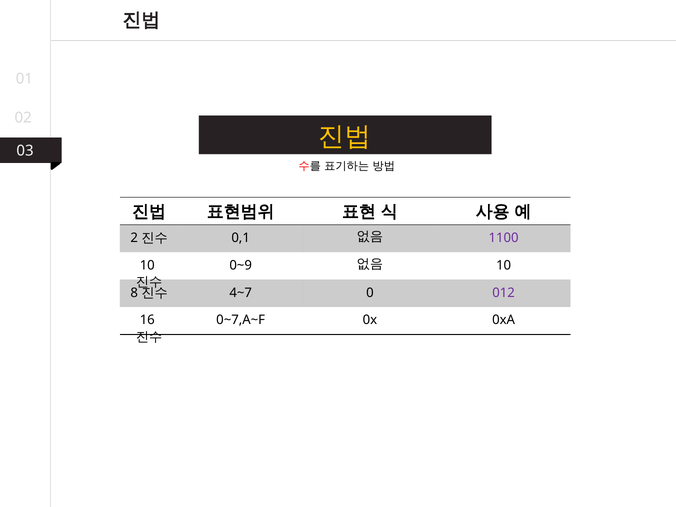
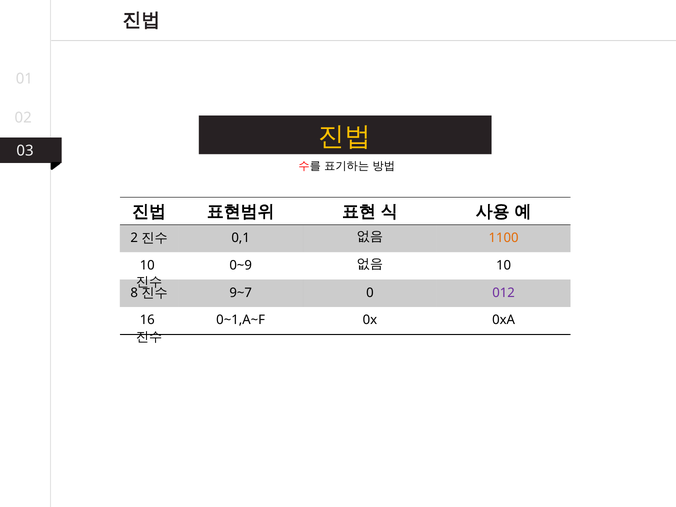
1100 colour: purple -> orange
4~7: 4~7 -> 9~7
0~7,A~F: 0~7,A~F -> 0~1,A~F
